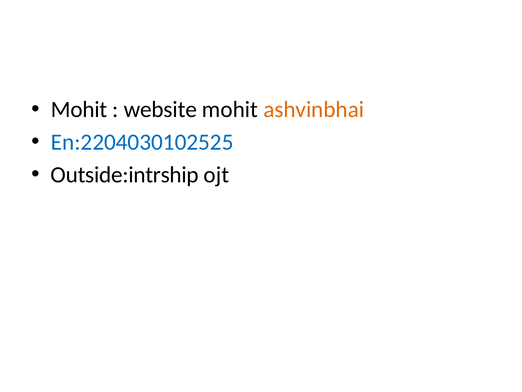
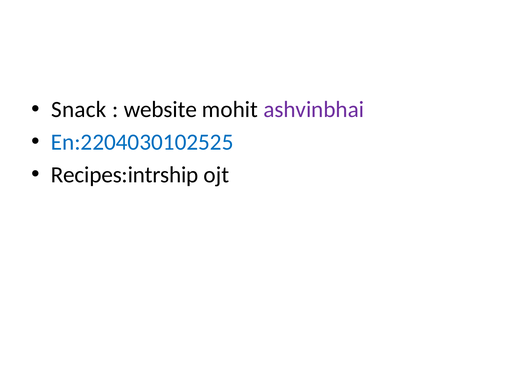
Mohit at (79, 110): Mohit -> Snack
ashvinbhai colour: orange -> purple
Outside:intrship: Outside:intrship -> Recipes:intrship
